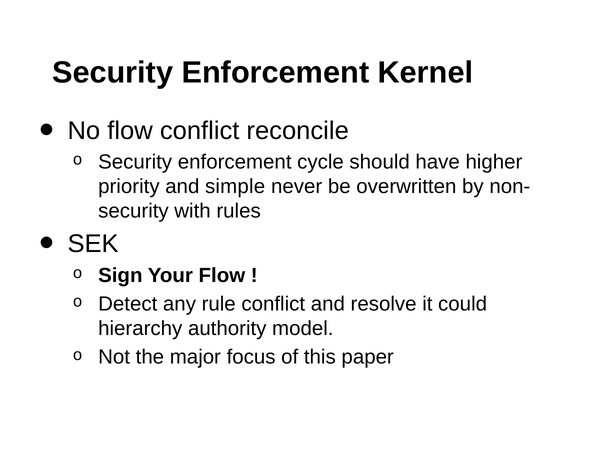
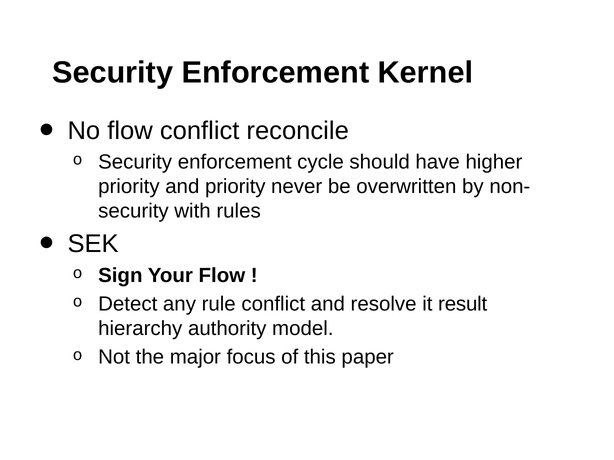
and simple: simple -> priority
could: could -> result
